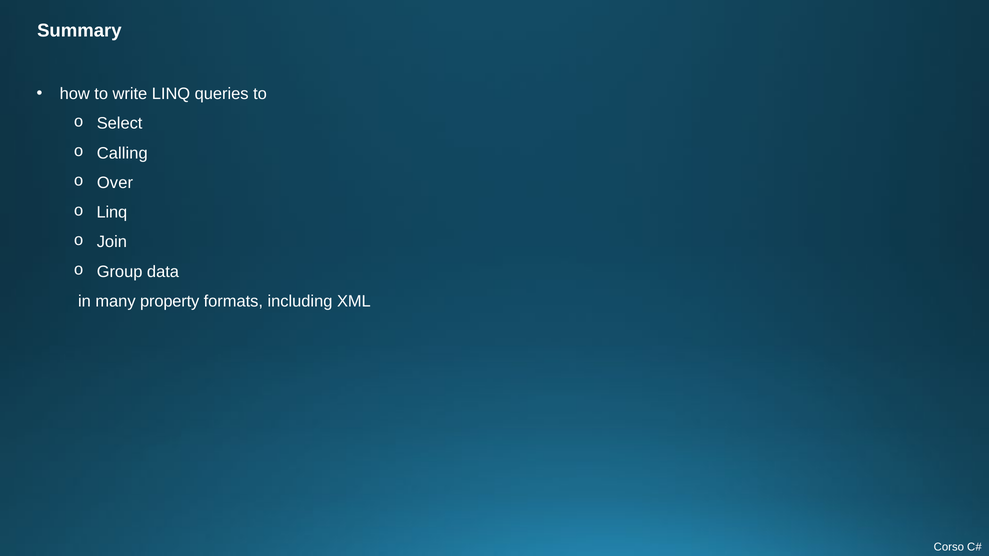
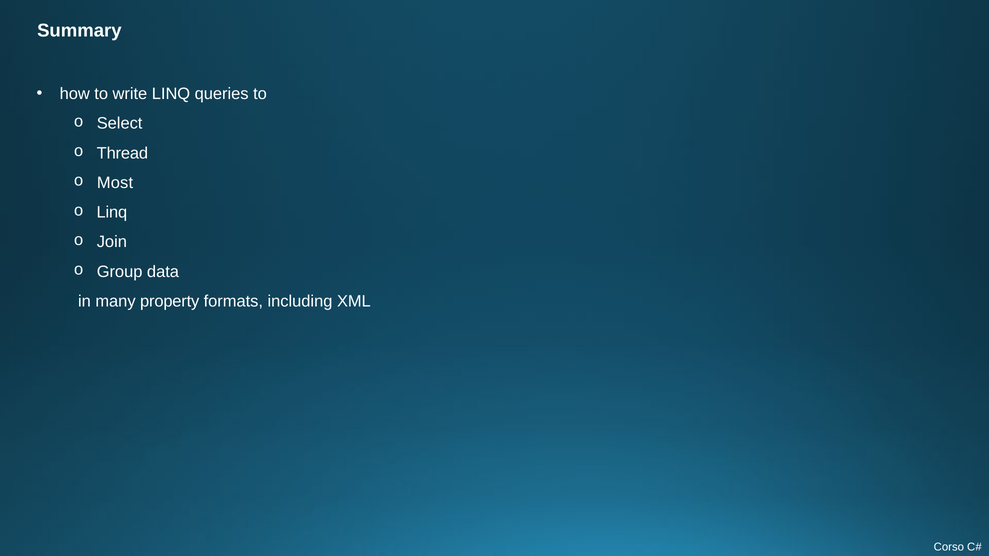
Calling: Calling -> Thread
Over: Over -> Most
